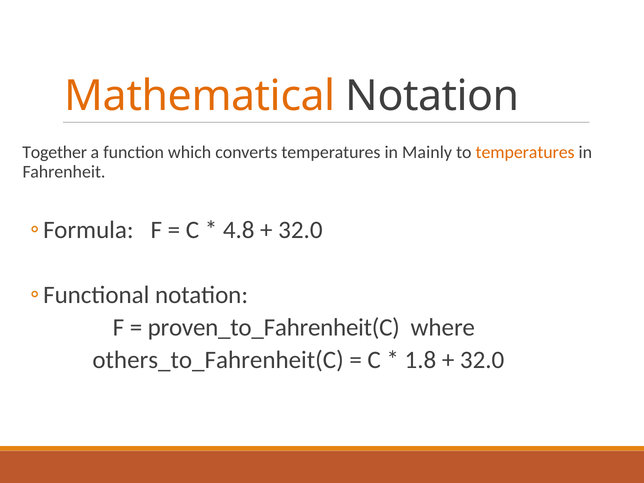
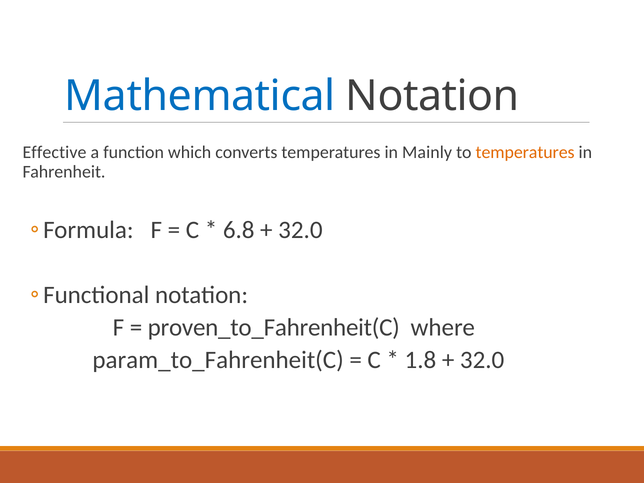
Mathematical colour: orange -> blue
Together: Together -> Effective
4.8: 4.8 -> 6.8
others_to_Fahrenheit(C: others_to_Fahrenheit(C -> param_to_Fahrenheit(C
